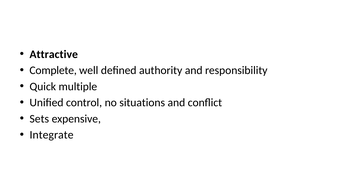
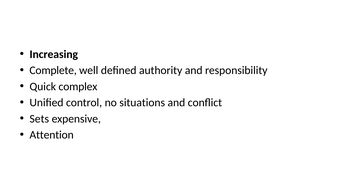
Attractive: Attractive -> Increasing
multiple: multiple -> complex
Integrate: Integrate -> Attention
